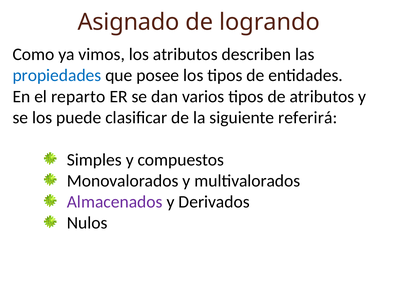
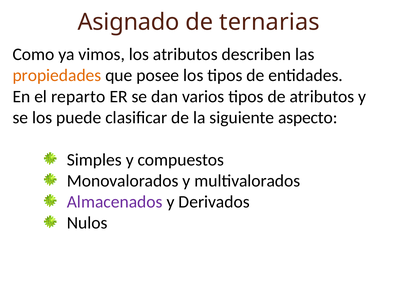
logrando: logrando -> ternarias
propiedades colour: blue -> orange
referirá: referirá -> aspecto
